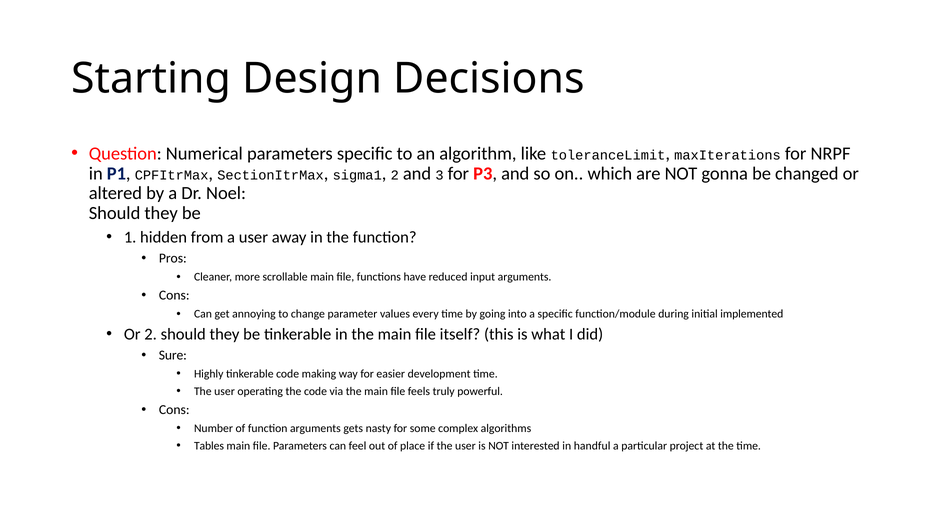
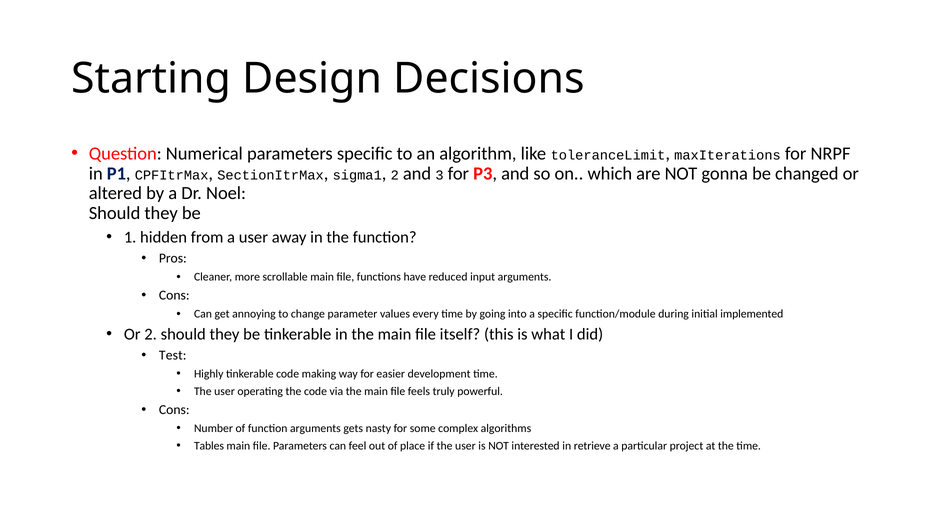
Sure: Sure -> Test
handful: handful -> retrieve
